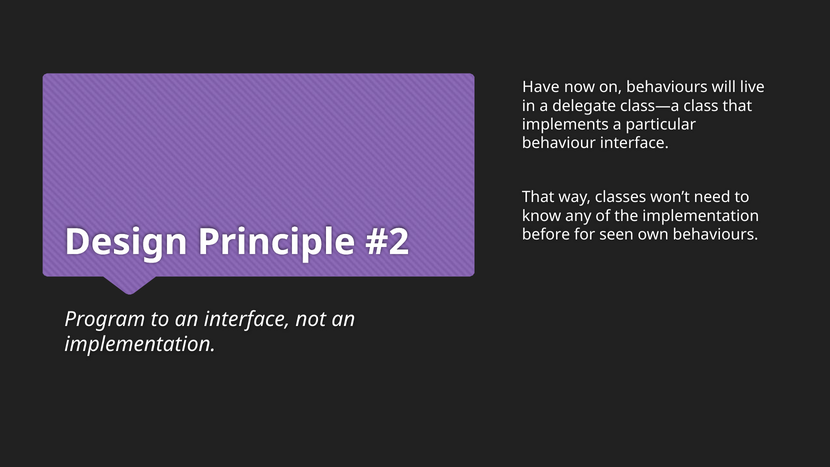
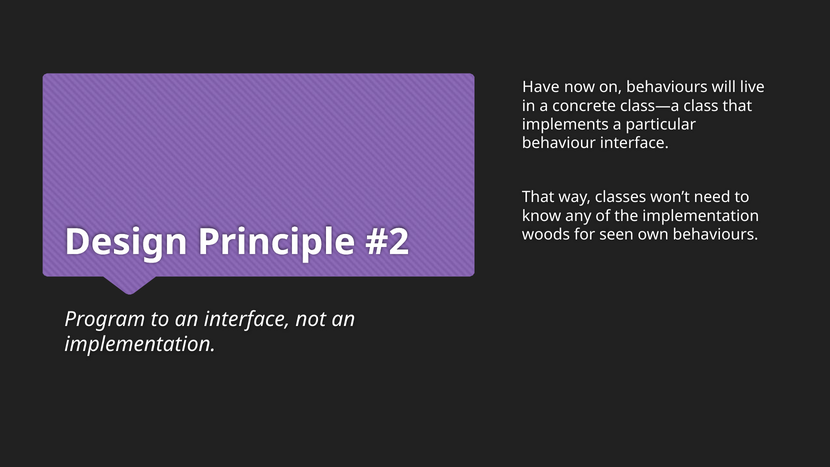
delegate: delegate -> concrete
before: before -> woods
